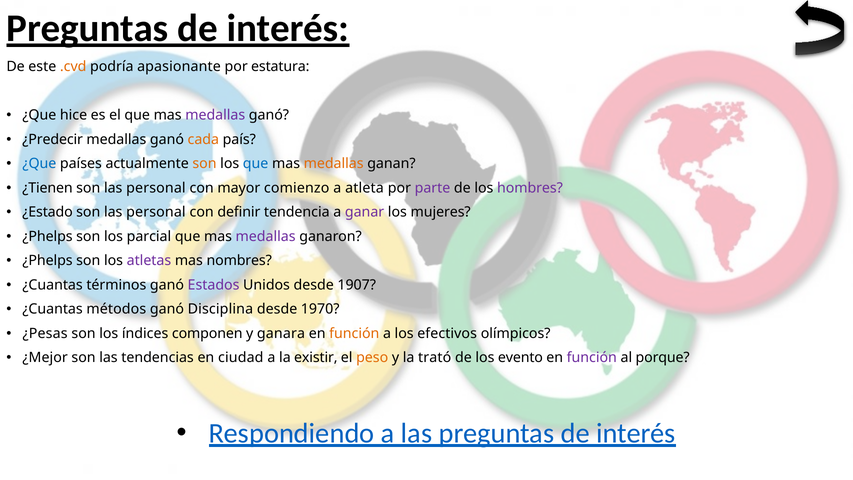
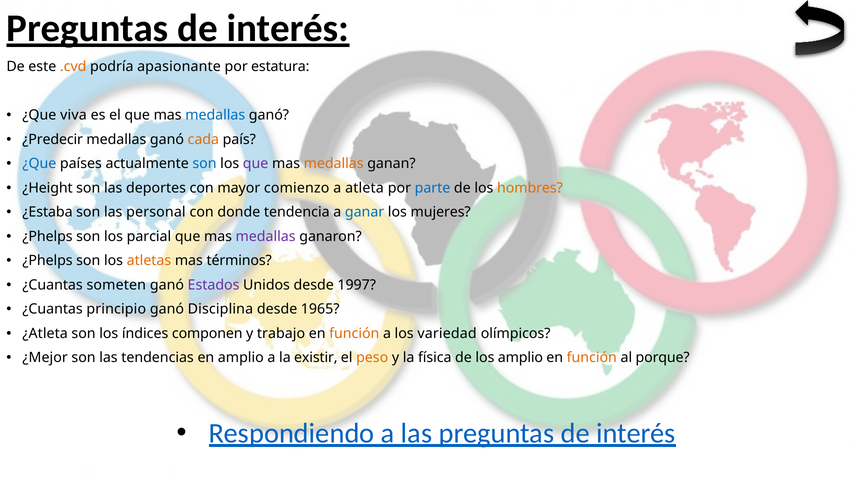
hice: hice -> viva
medallas at (215, 115) colour: purple -> blue
son at (205, 164) colour: orange -> blue
que at (256, 164) colour: blue -> purple
¿Tienen: ¿Tienen -> ¿Height
personal at (156, 188): personal -> deportes
parte colour: purple -> blue
hombres colour: purple -> orange
¿Estado: ¿Estado -> ¿Estaba
definir: definir -> donde
ganar colour: purple -> blue
atletas colour: purple -> orange
nombres: nombres -> términos
términos: términos -> someten
1907: 1907 -> 1997
métodos: métodos -> principio
1970: 1970 -> 1965
¿Pesas: ¿Pesas -> ¿Atleta
ganara: ganara -> trabajo
efectivos: efectivos -> variedad
en ciudad: ciudad -> amplio
trató: trató -> física
los evento: evento -> amplio
función at (592, 358) colour: purple -> orange
